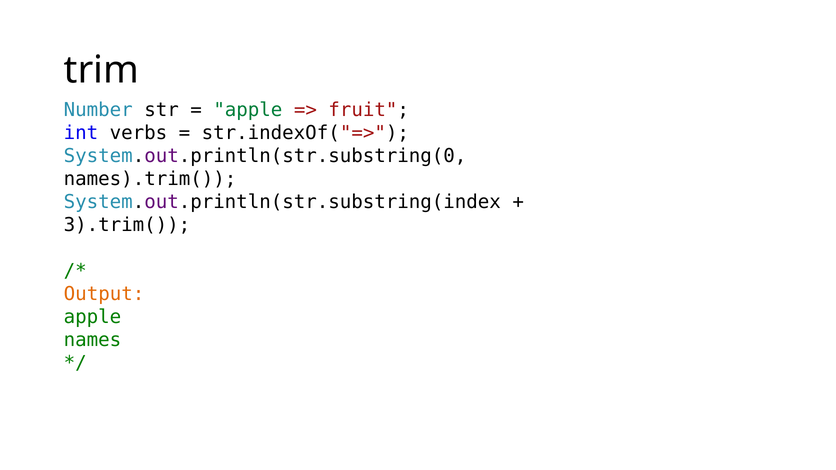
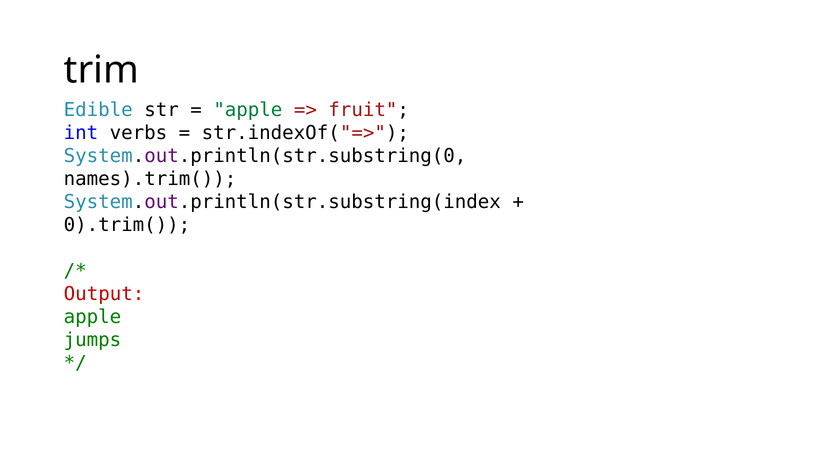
Number: Number -> Edible
3).trim(: 3).trim( -> 0).trim(
Output colour: orange -> red
names: names -> jumps
